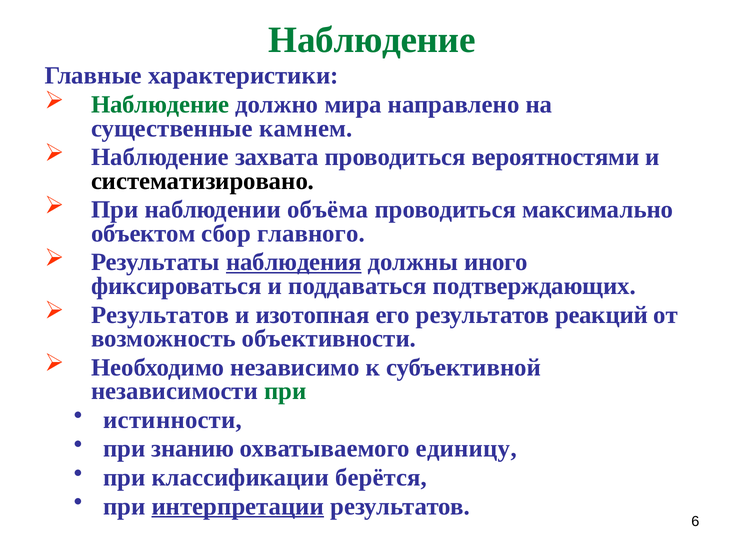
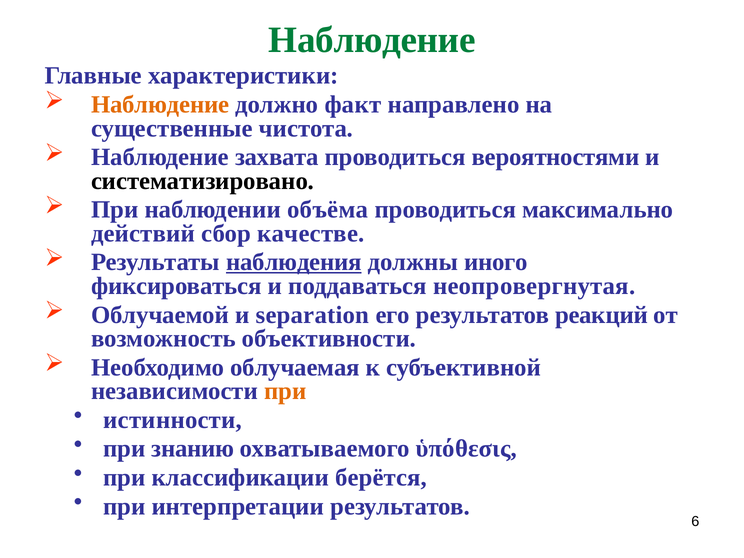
Наблюдение at (160, 105) colour: green -> orange
мира: мира -> факт
камнем: камнем -> чистота
объектом: объектом -> действий
главного: главного -> качестве
подтверждающих: подтверждающих -> неопровергнутая
Результатов at (160, 315): Результатов -> Облучаемой
изотопная: изотопная -> separation
независимо: независимо -> облучаемая
при at (285, 391) colour: green -> orange
единицу: единицу -> ὑπόθεσις
интерпретации underline: present -> none
